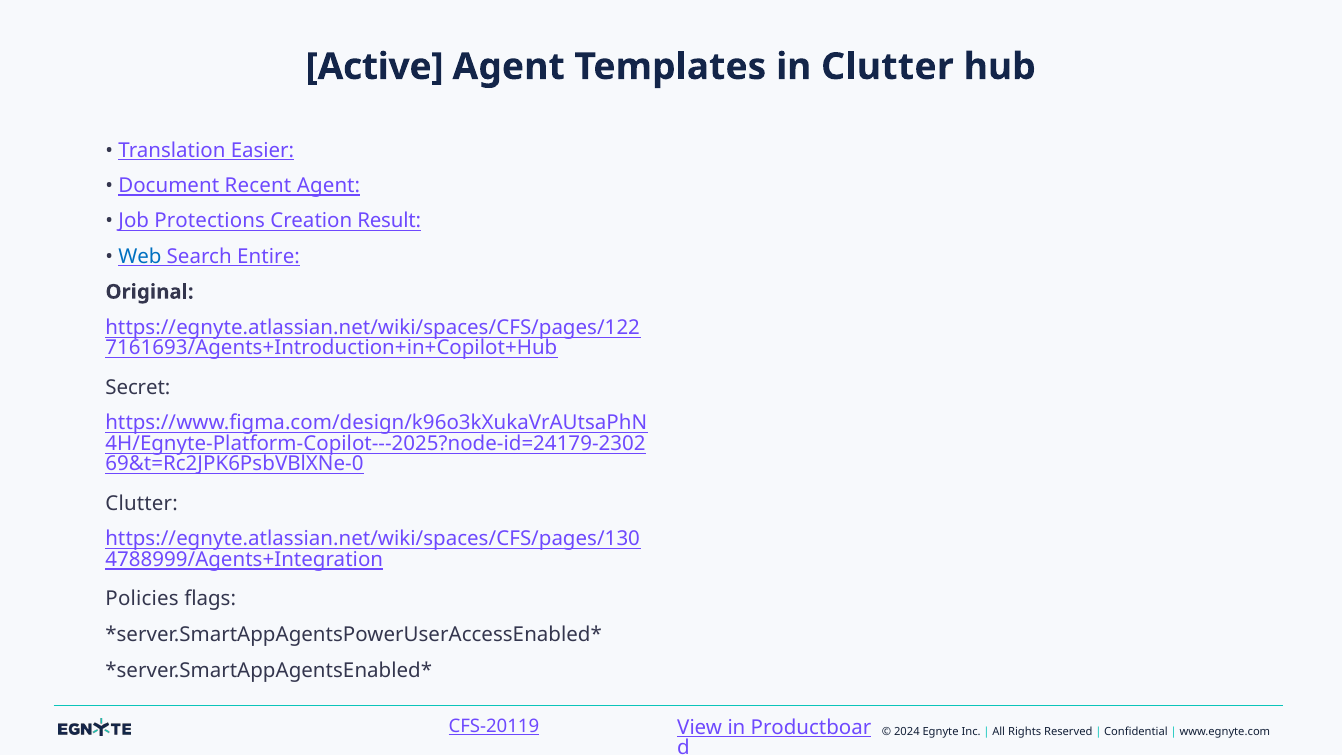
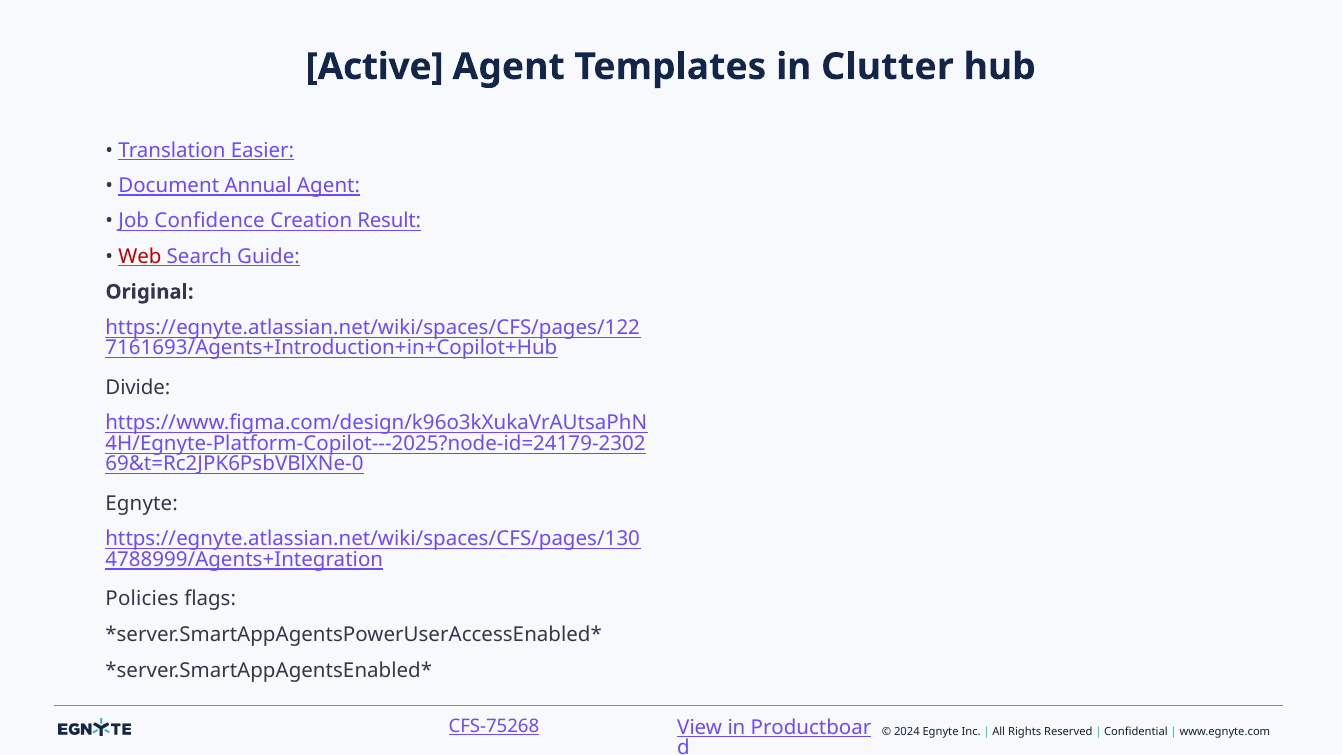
Recent: Recent -> Annual
Protections: Protections -> Confidence
Web colour: blue -> red
Entire: Entire -> Guide
Secret: Secret -> Divide
Clutter at (142, 503): Clutter -> Egnyte
CFS-20119: CFS-20119 -> CFS-75268
